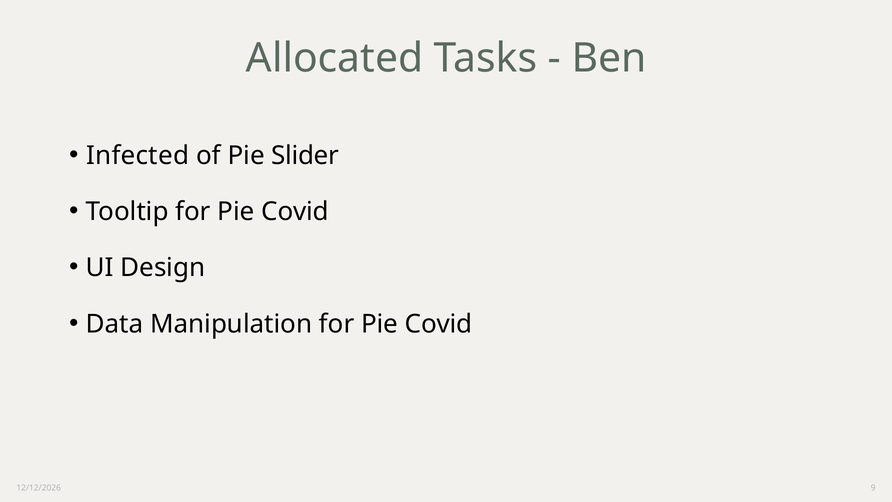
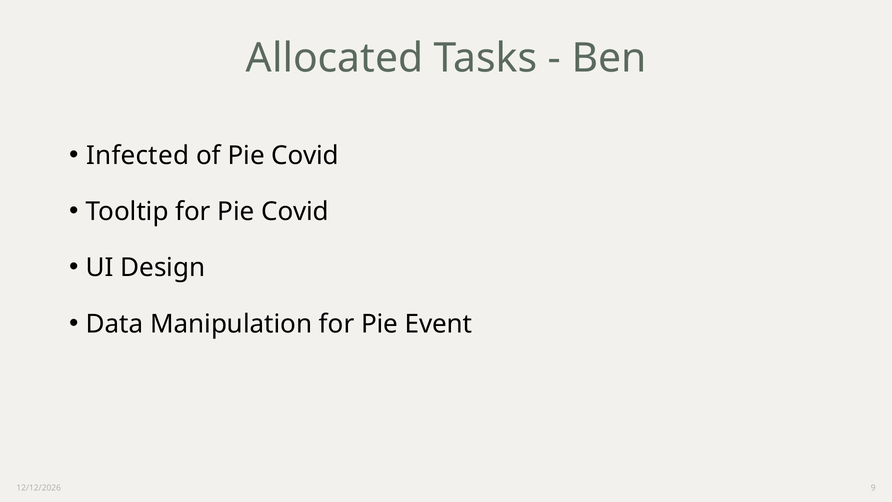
of Pie Slider: Slider -> Covid
Manipulation for Pie Covid: Covid -> Event
